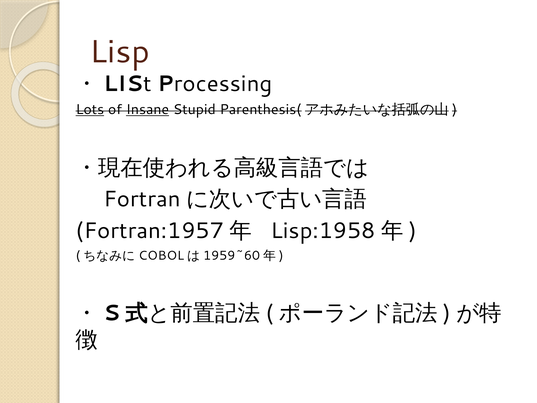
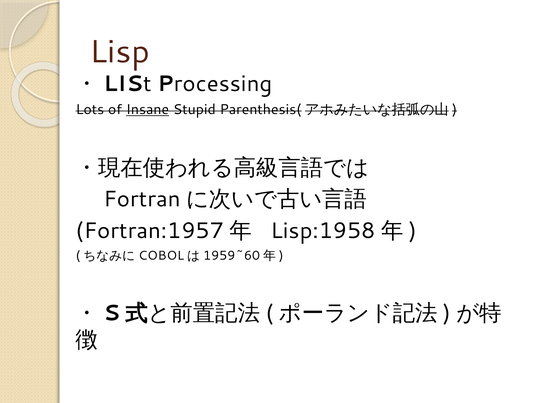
Lots underline: present -> none
